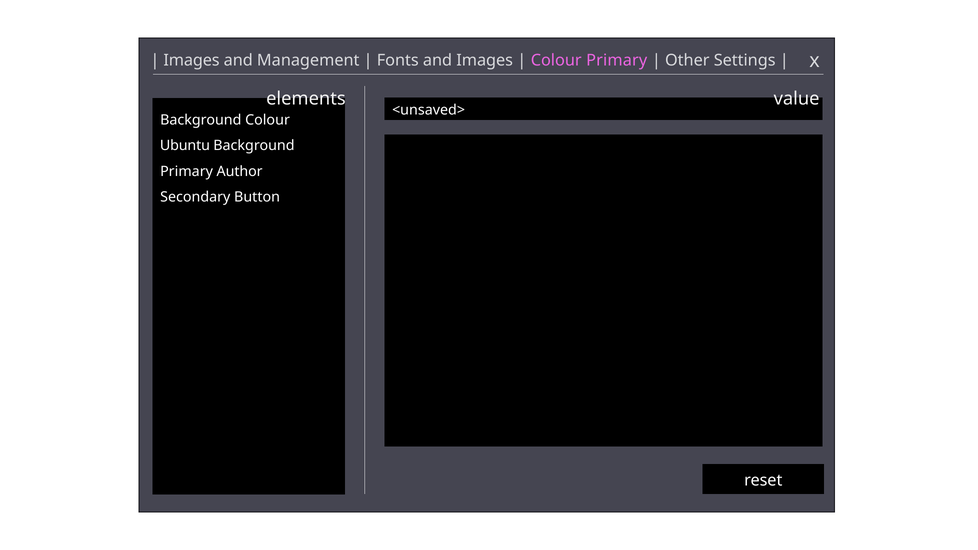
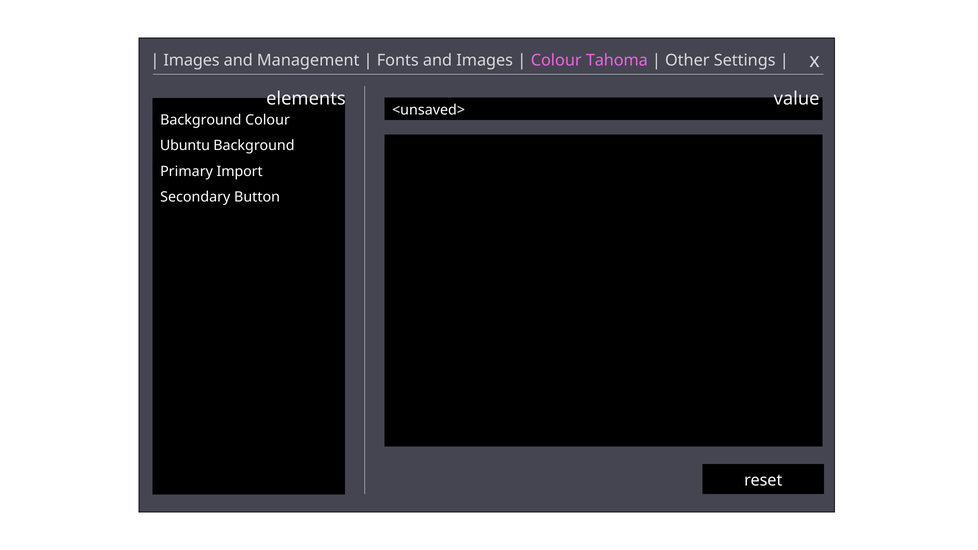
Colour Primary: Primary -> Tahoma
Author: Author -> Import
